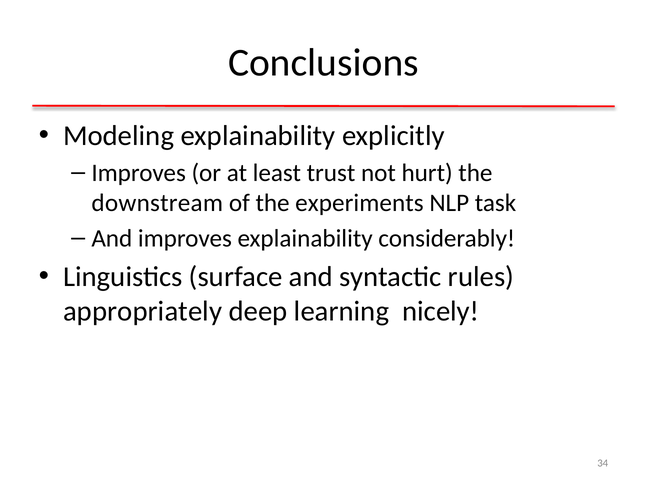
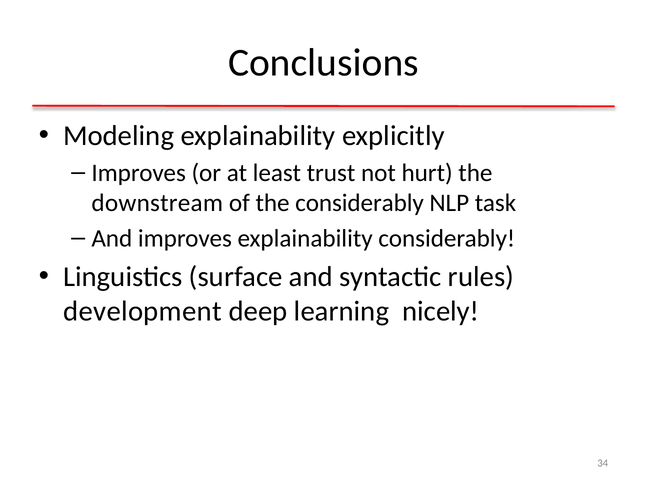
the experiments: experiments -> considerably
appropriately: appropriately -> development
